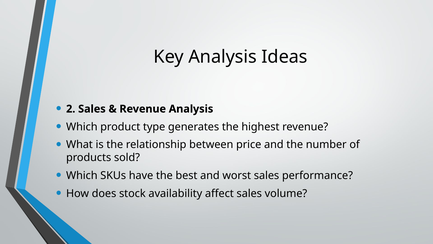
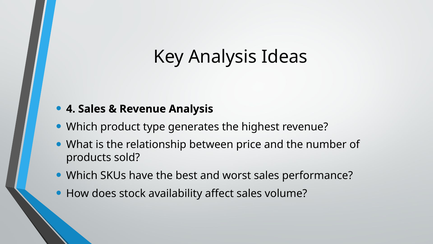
2: 2 -> 4
